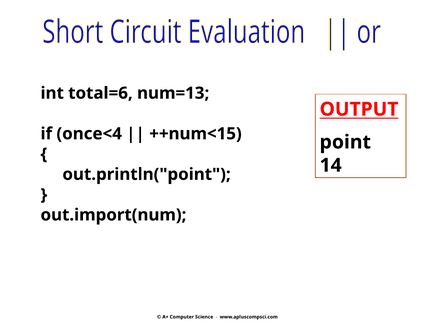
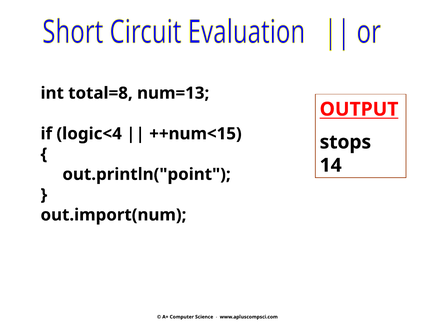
total=6: total=6 -> total=8
once<4: once<4 -> logic<4
point: point -> stops
